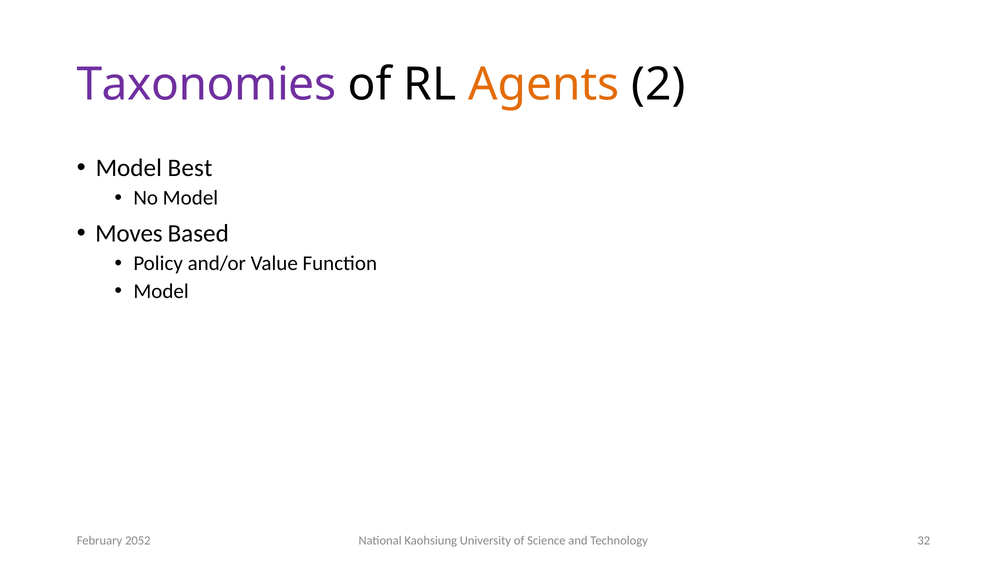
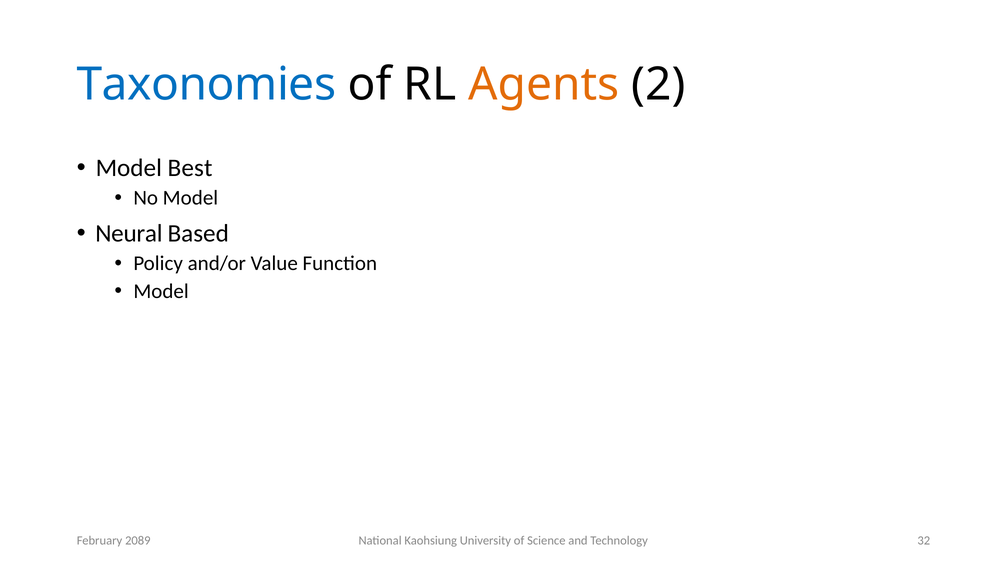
Taxonomies colour: purple -> blue
Moves: Moves -> Neural
2052: 2052 -> 2089
